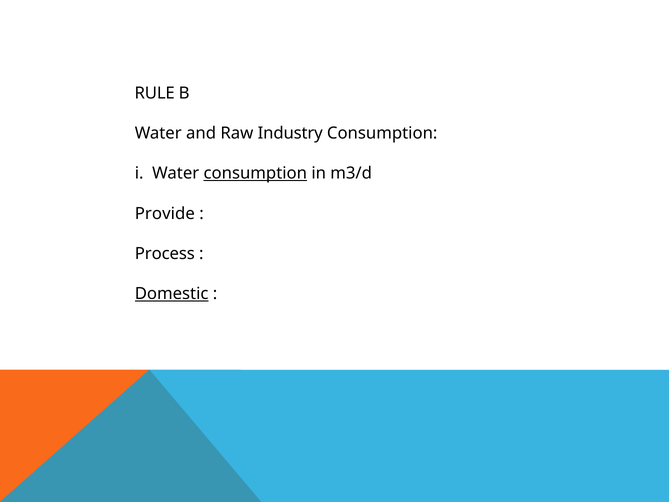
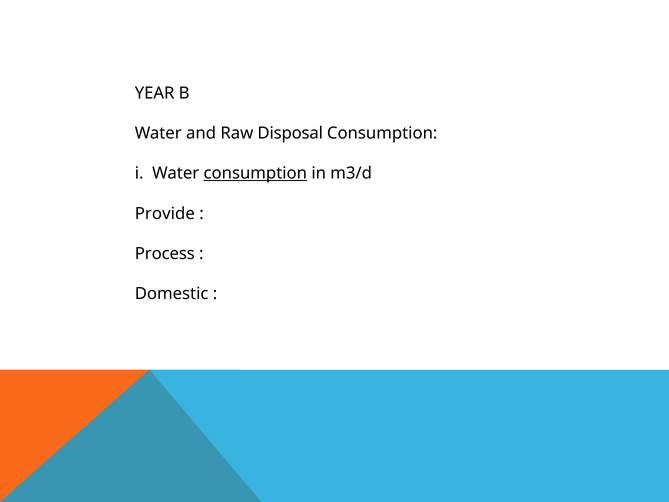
RULE: RULE -> YEAR
Industry: Industry -> Disposal
Domestic underline: present -> none
